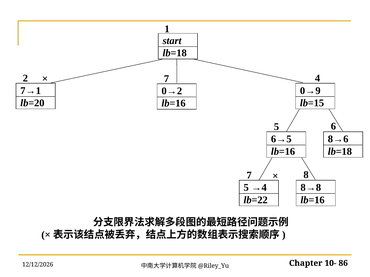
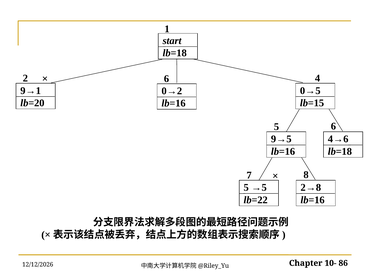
2 7: 7 -> 6
7→1: 7→1 -> 9→1
0→9: 0→9 -> 0→5
6→5: 6→5 -> 9→5
8→6: 8→6 -> 4→6
→4: →4 -> →5
8→8: 8→8 -> 2→8
